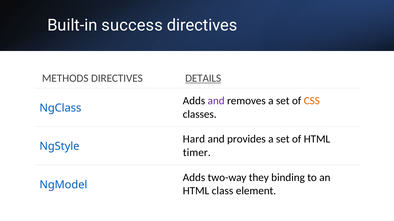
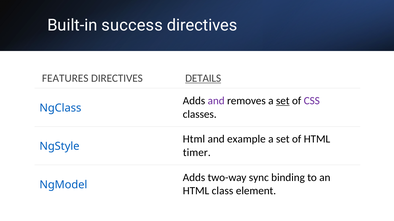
METHODS: METHODS -> FEATURES
set at (283, 101) underline: none -> present
CSS colour: orange -> purple
Hard at (194, 139): Hard -> Html
provides: provides -> example
they: they -> sync
